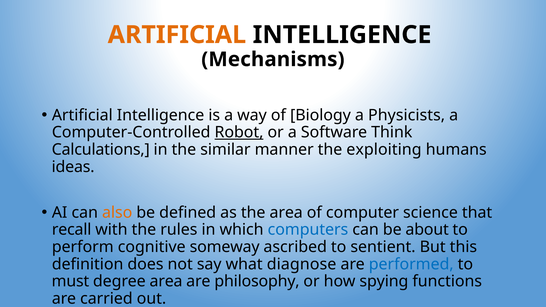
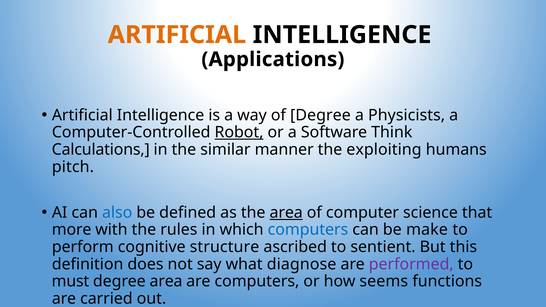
Mechanisms: Mechanisms -> Applications
of Biology: Biology -> Degree
ideas: ideas -> pitch
also colour: orange -> blue
area at (286, 213) underline: none -> present
recall: recall -> more
about: about -> make
someway: someway -> structure
performed colour: blue -> purple
are philosophy: philosophy -> computers
spying: spying -> seems
